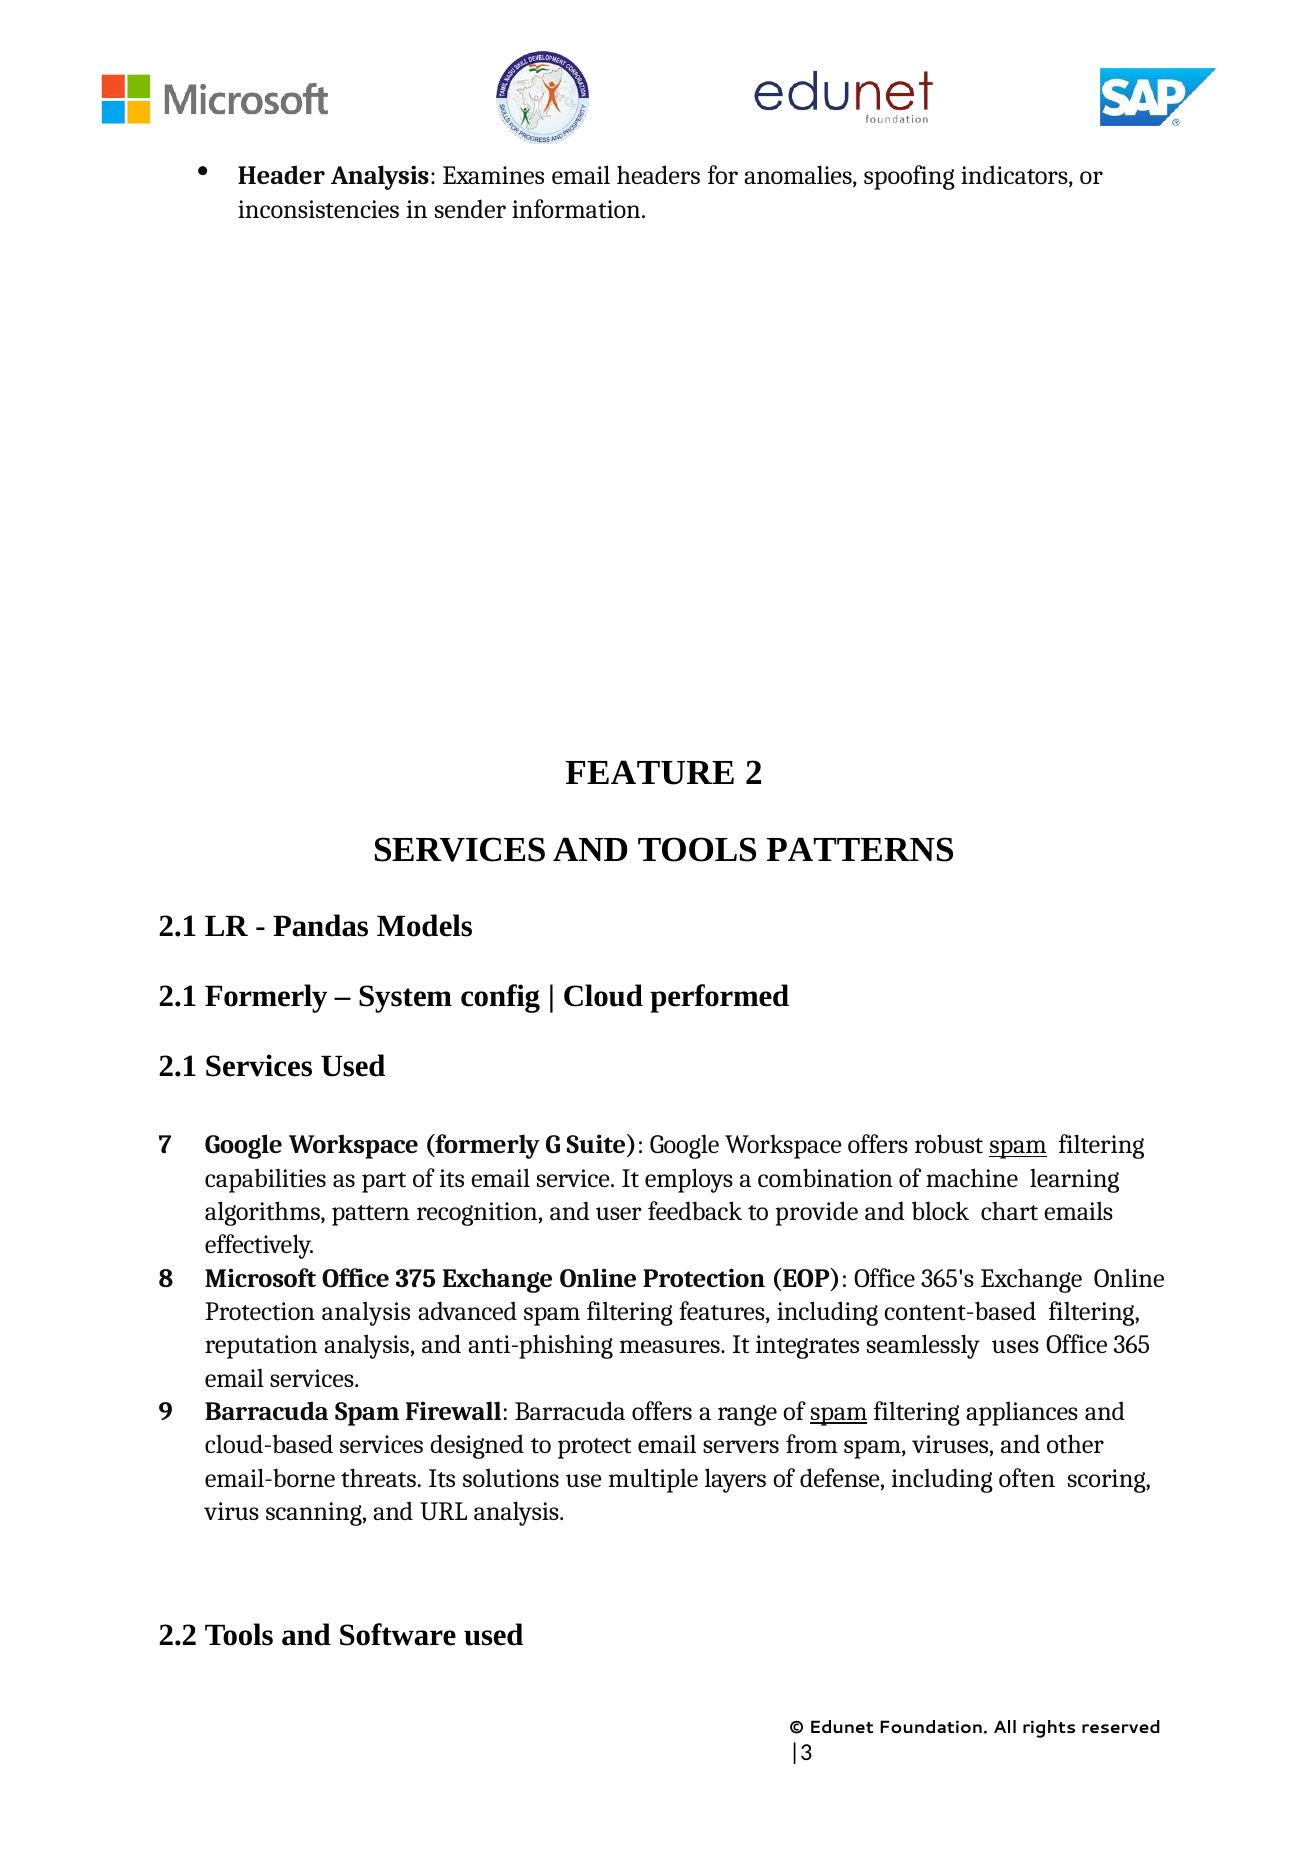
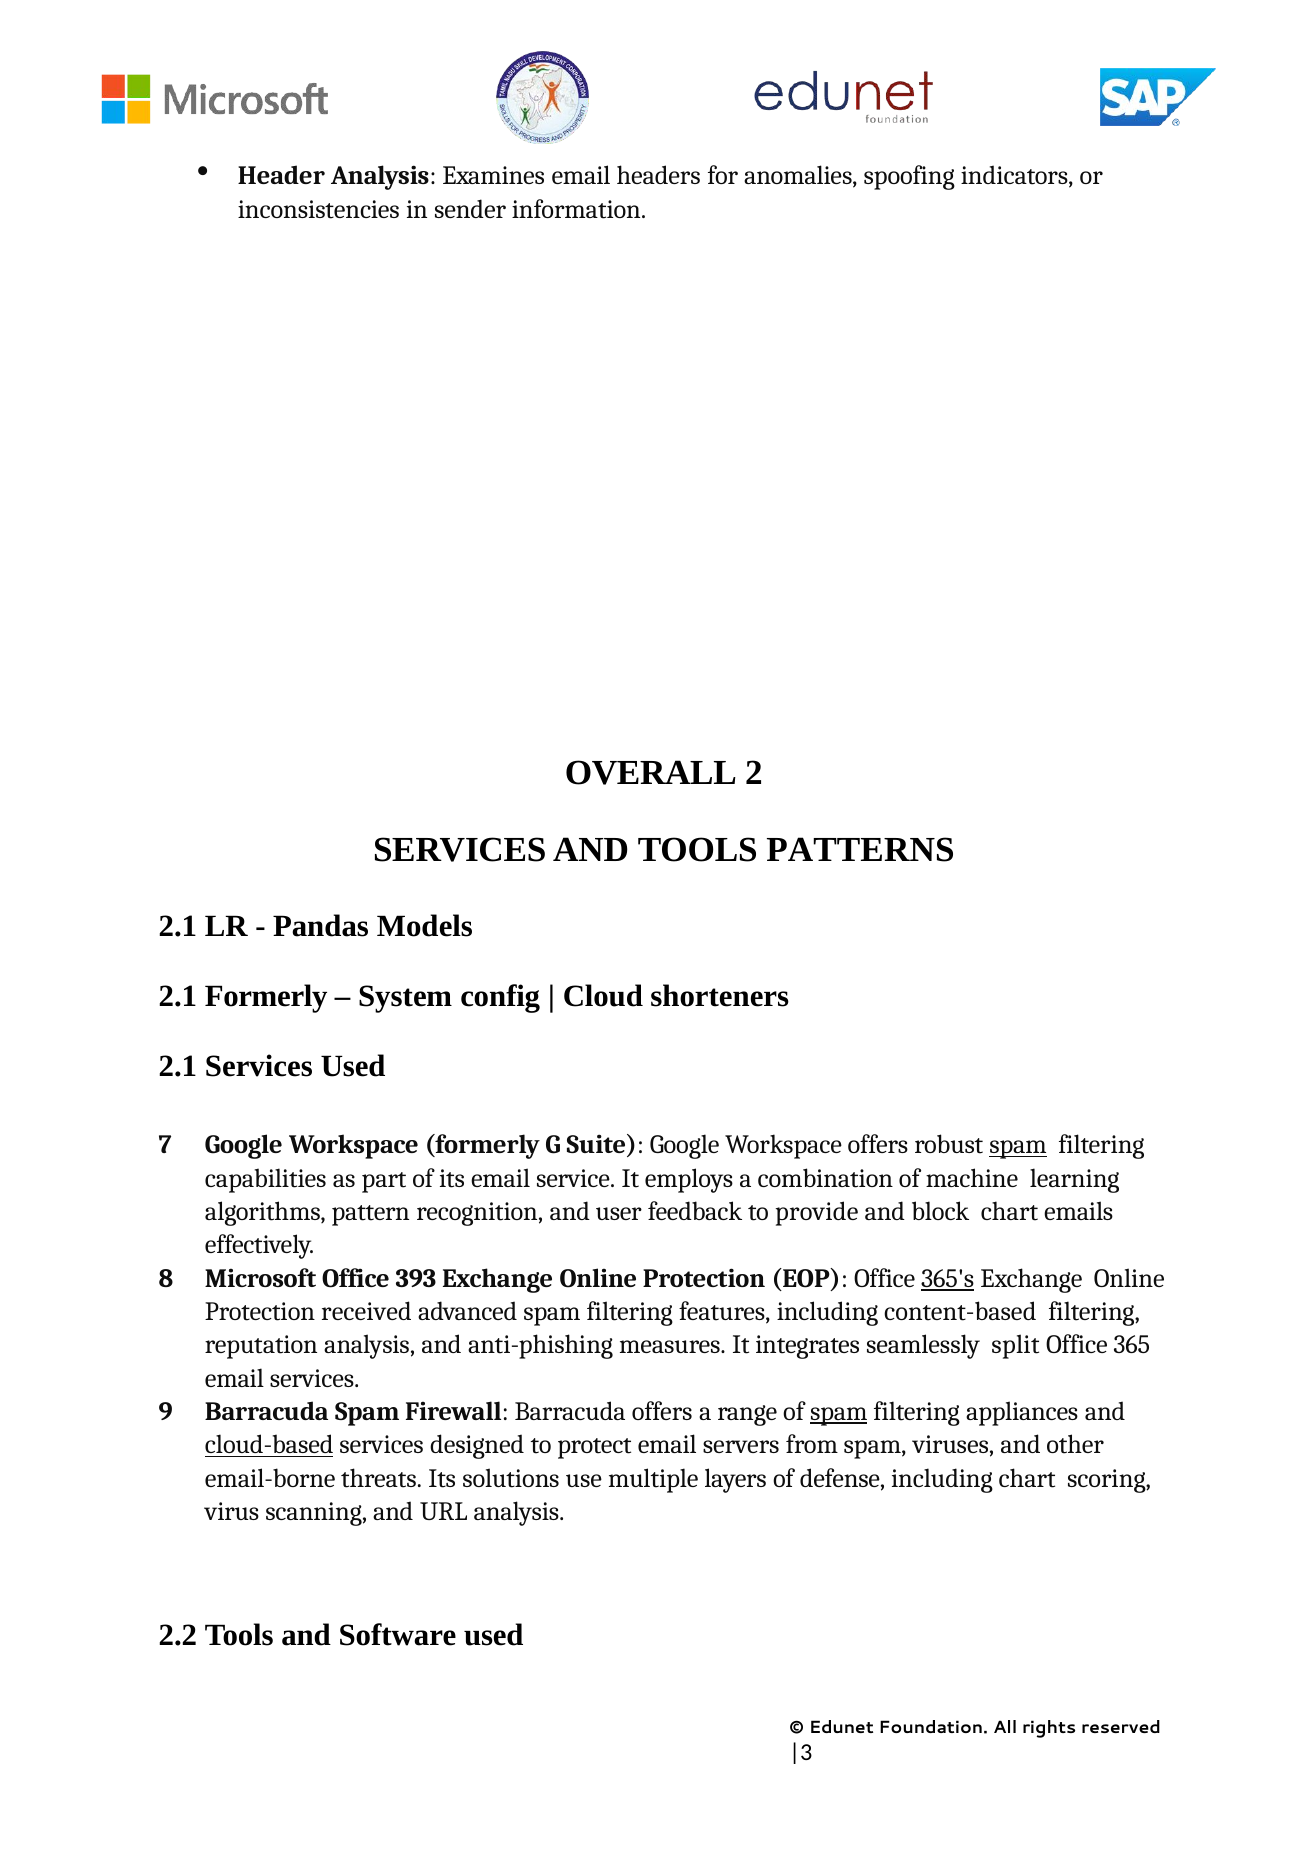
FEATURE: FEATURE -> OVERALL
performed: performed -> shorteners
375: 375 -> 393
365's underline: none -> present
Protection analysis: analysis -> received
uses: uses -> split
cloud-based underline: none -> present
including often: often -> chart
